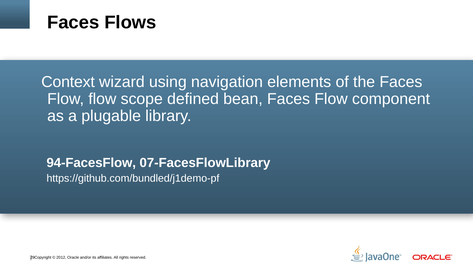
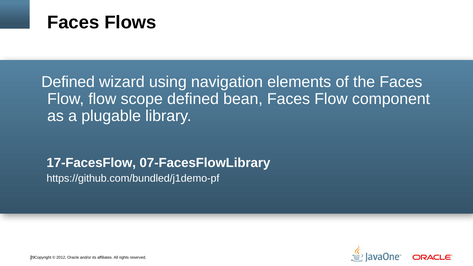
Context at (68, 82): Context -> Defined
94-FacesFlow: 94-FacesFlow -> 17-FacesFlow
